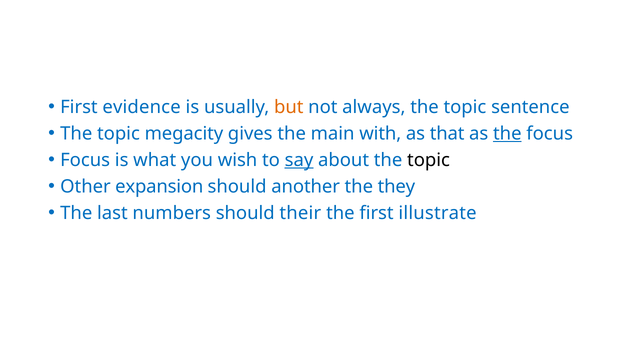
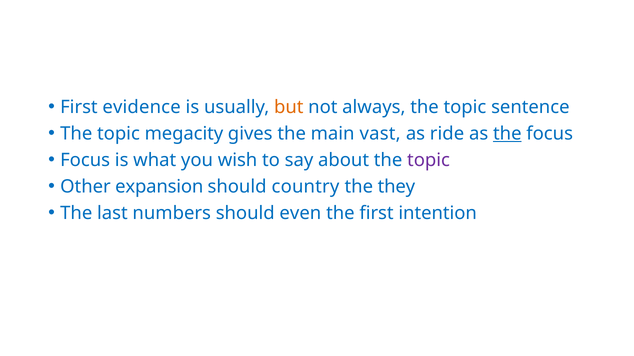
with: with -> vast
that: that -> ride
say underline: present -> none
topic at (429, 160) colour: black -> purple
another: another -> country
their: their -> even
illustrate: illustrate -> intention
